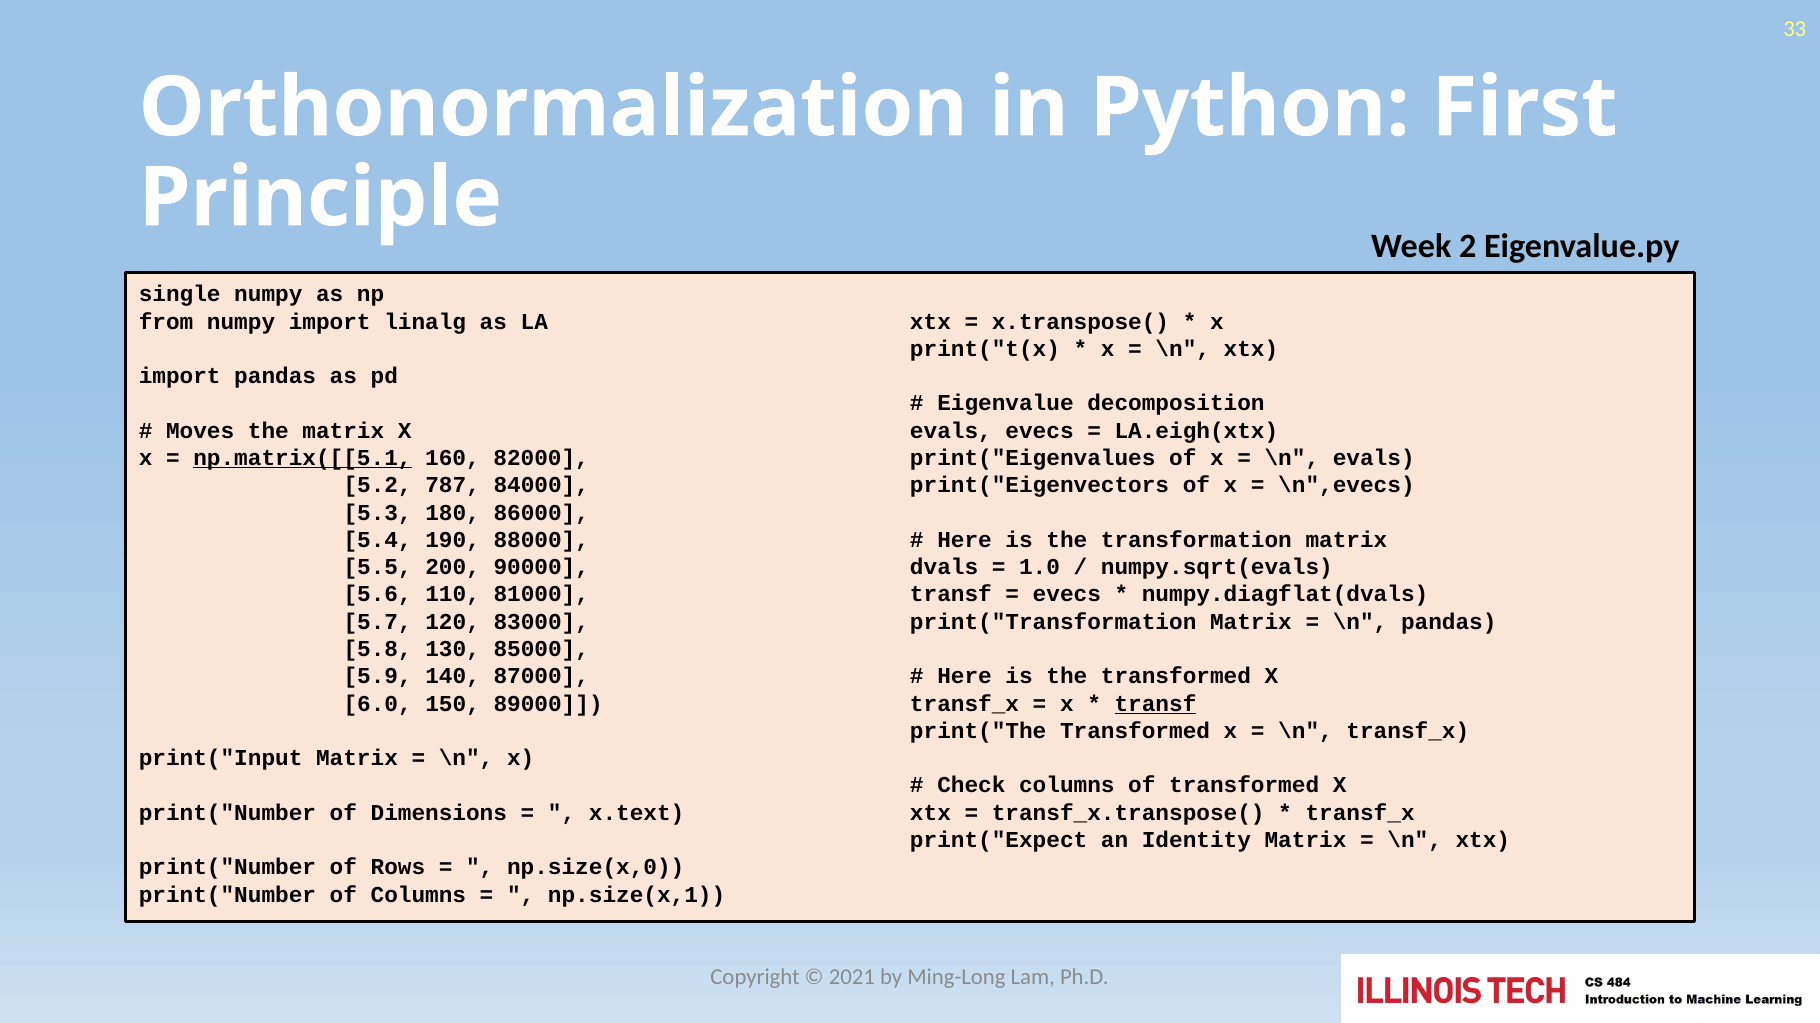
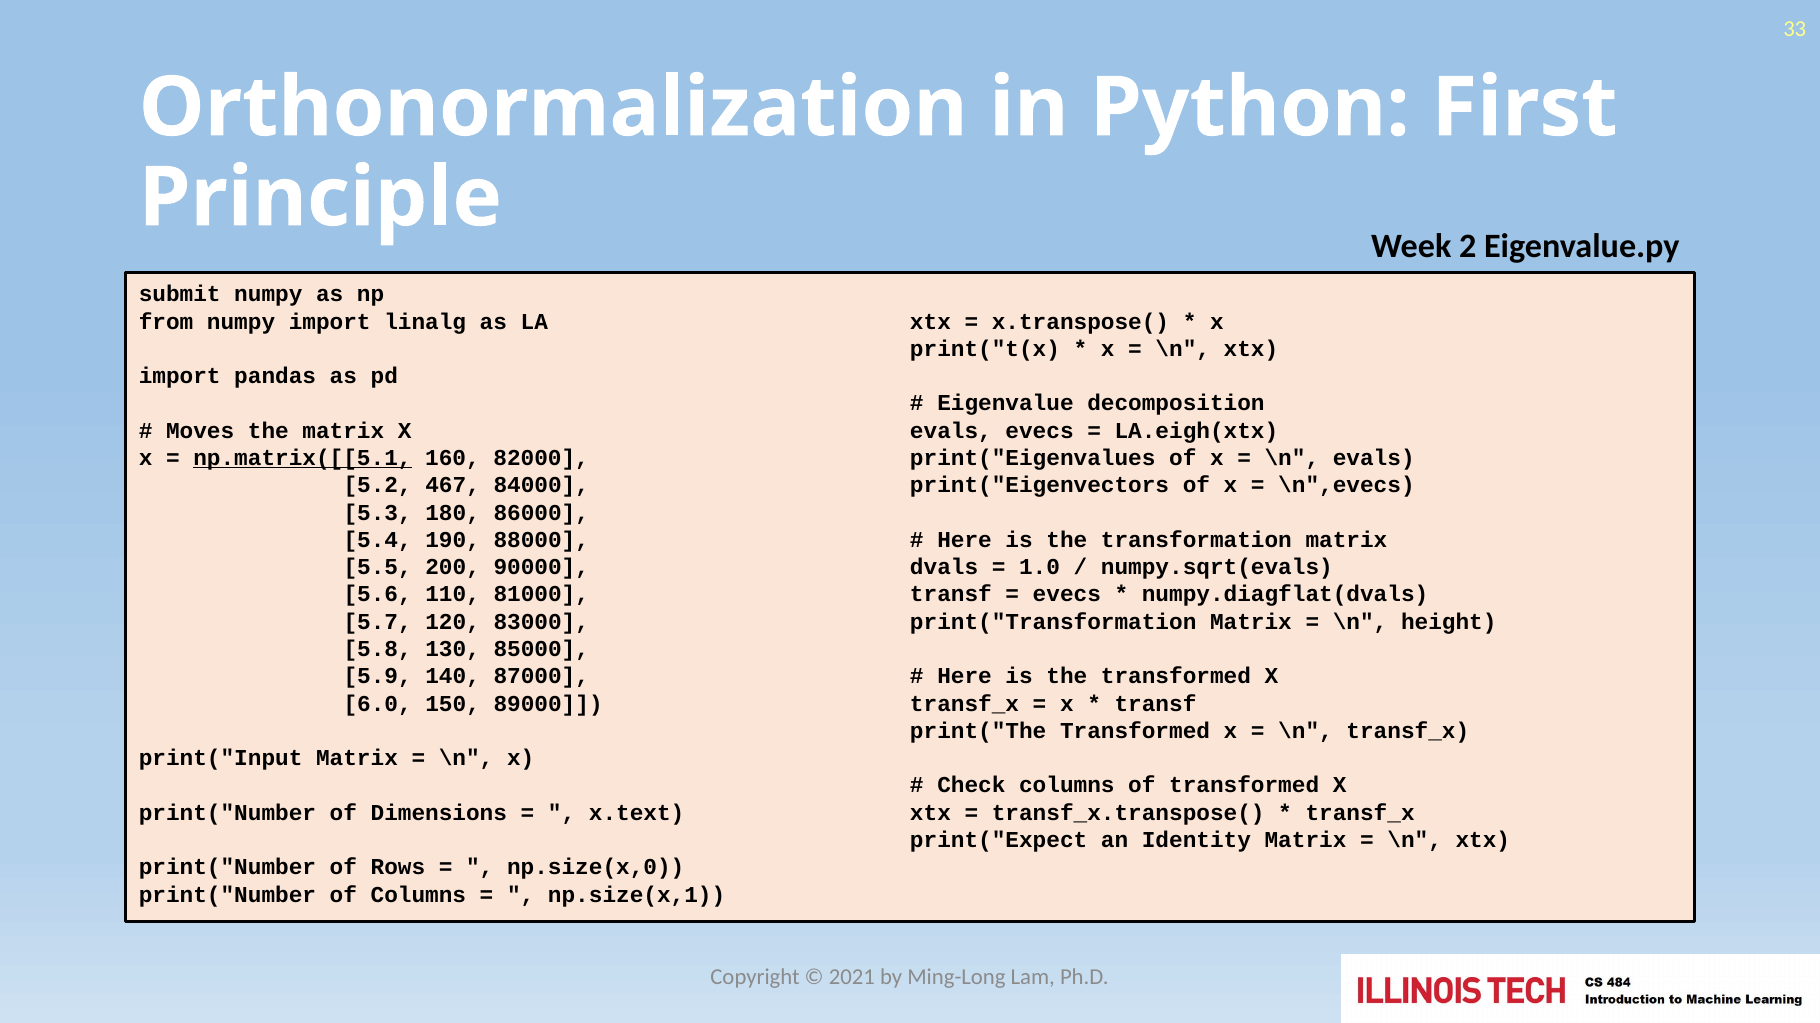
single: single -> submit
787: 787 -> 467
\n pandas: pandas -> height
transf at (1155, 704) underline: present -> none
